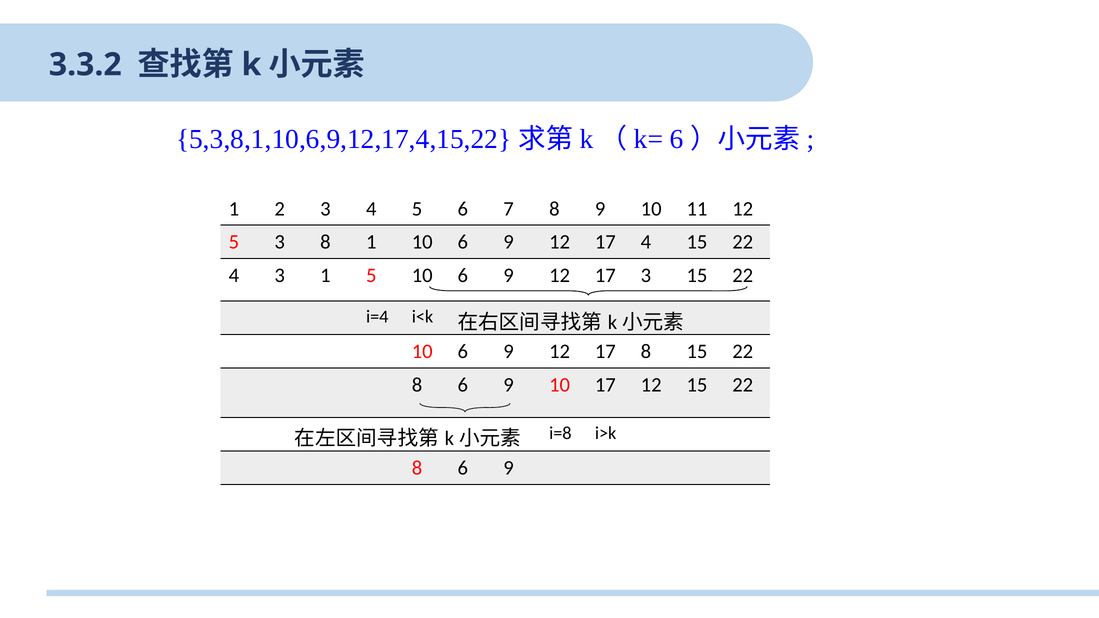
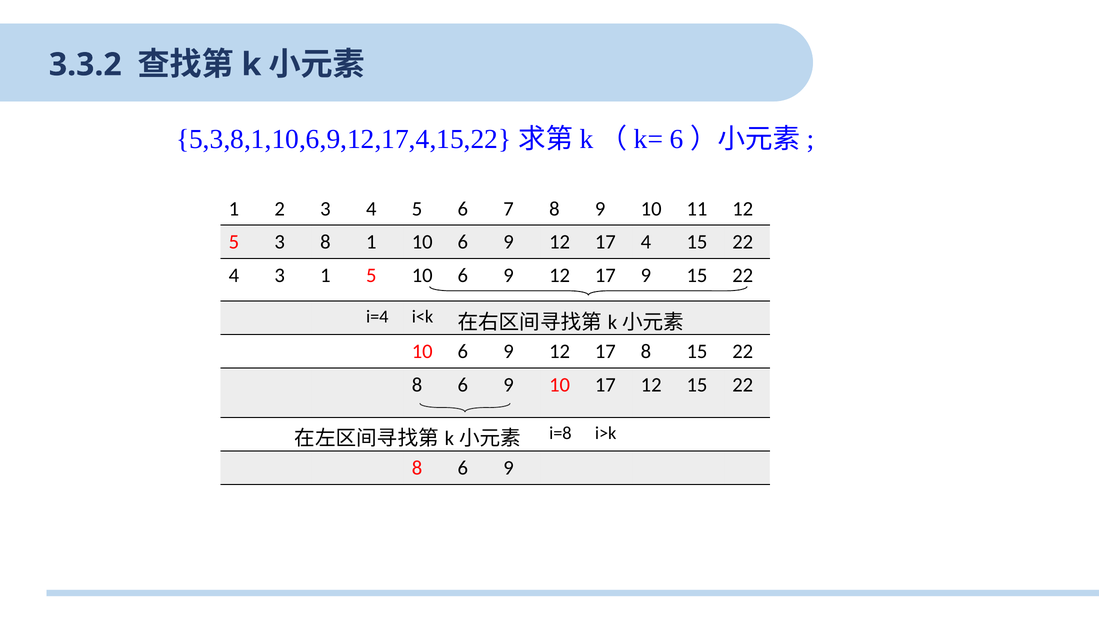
17 3: 3 -> 9
